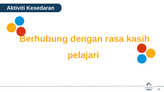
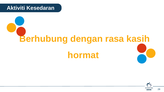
pelajari: pelajari -> hormat
